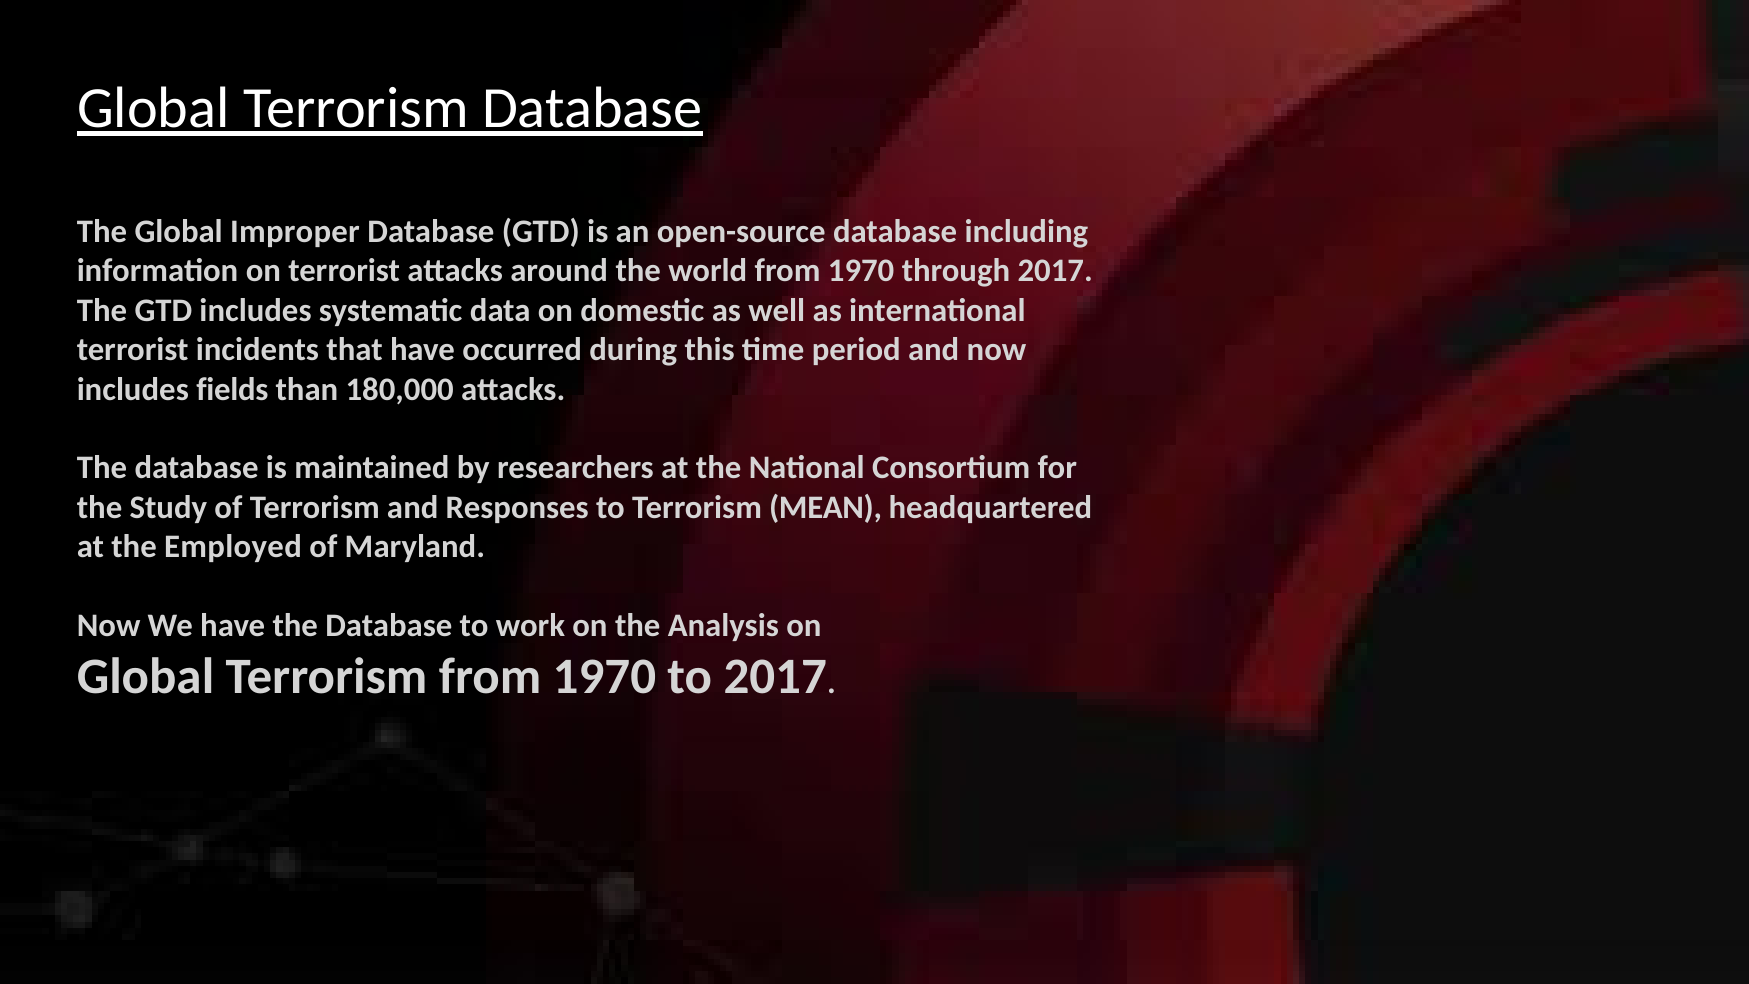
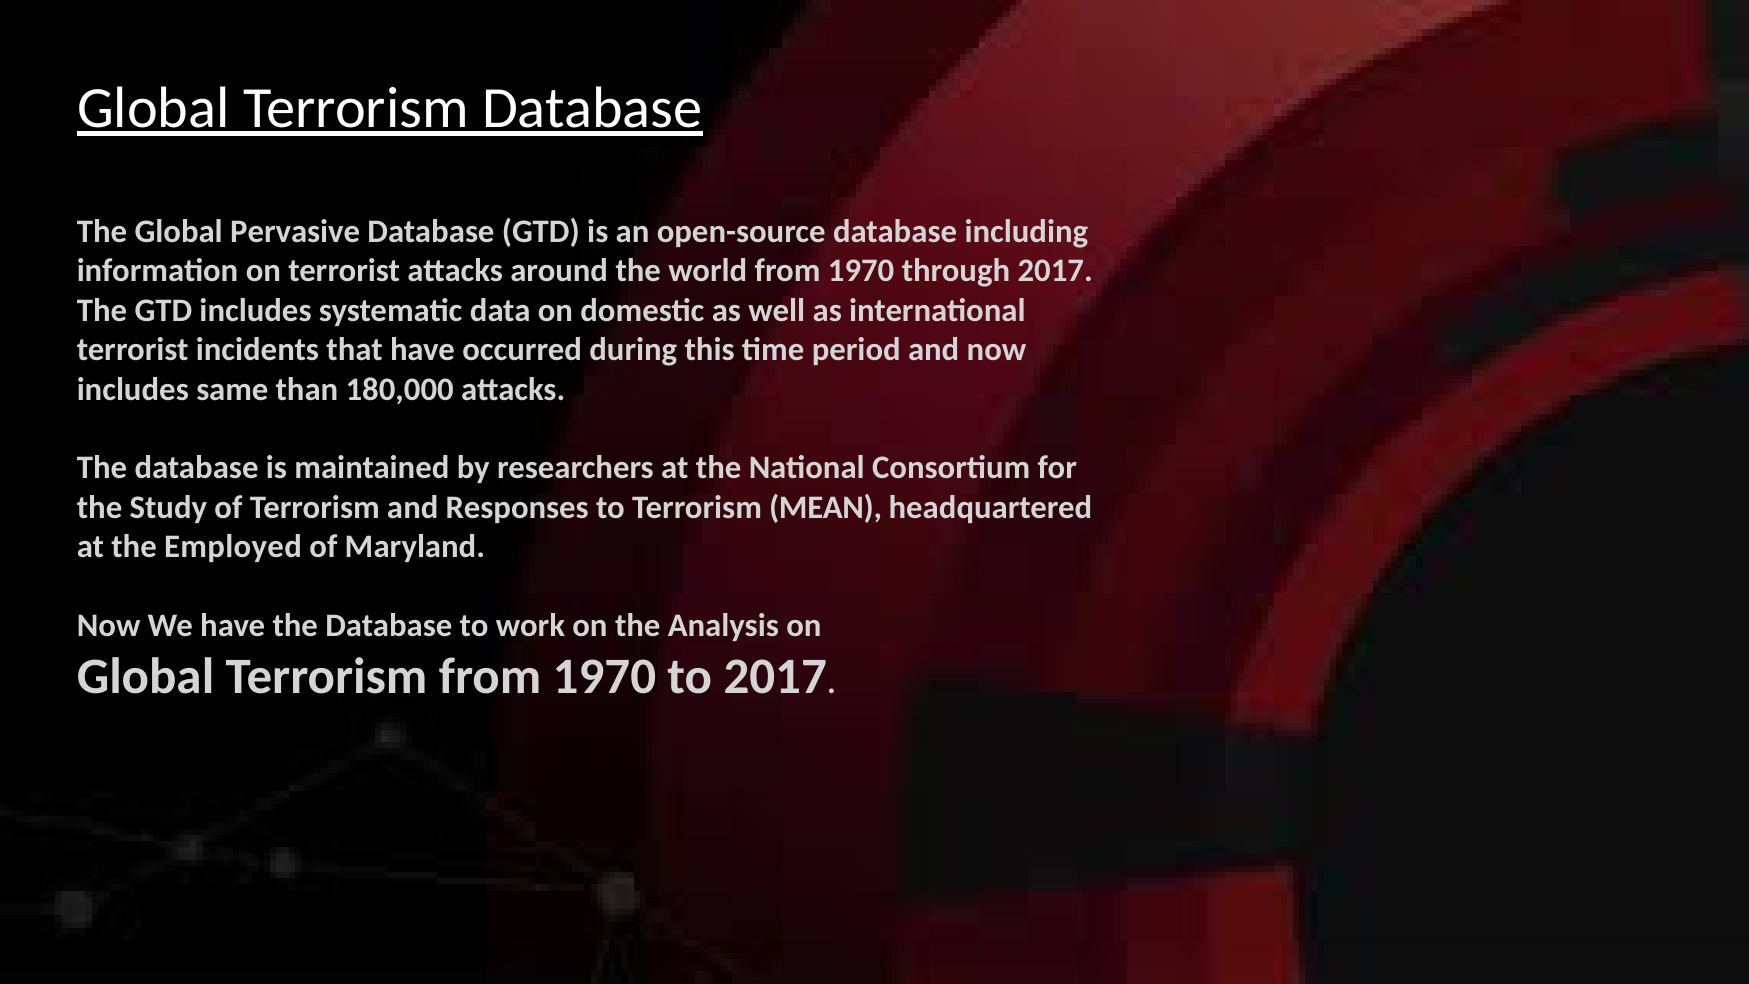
Improper: Improper -> Pervasive
fields: fields -> same
